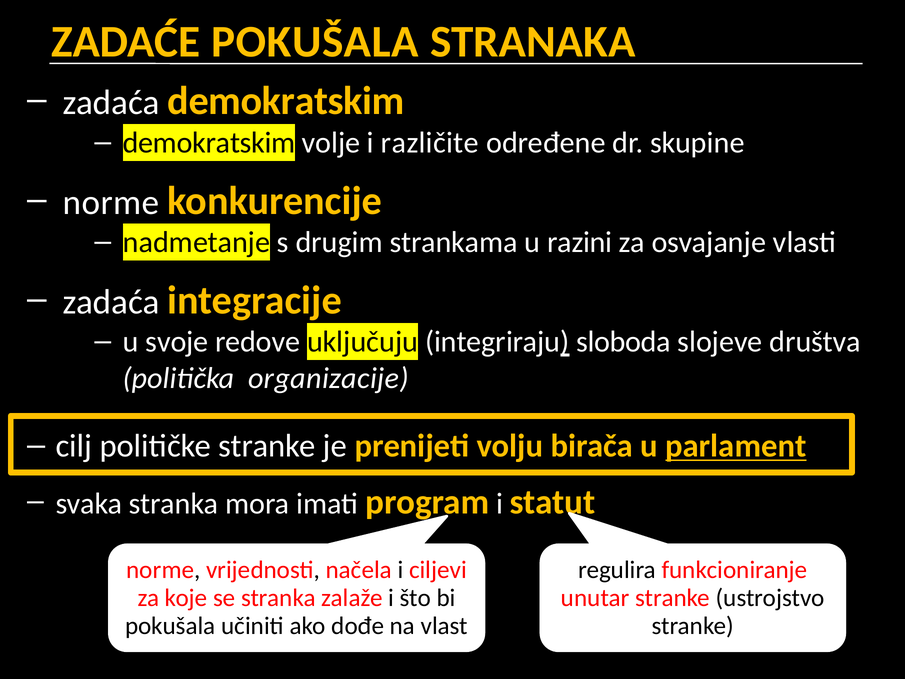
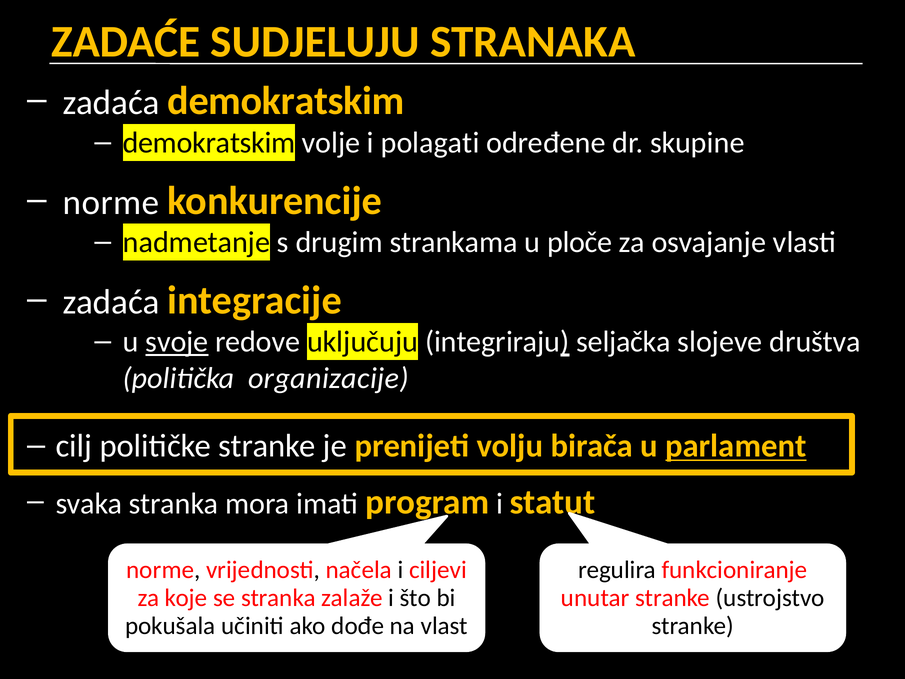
ZADAĆE POKUŠALA: POKUŠALA -> SUDJELUJU
različite: različite -> polagati
razini: razini -> ploče
svoje underline: none -> present
sloboda: sloboda -> seljačka
